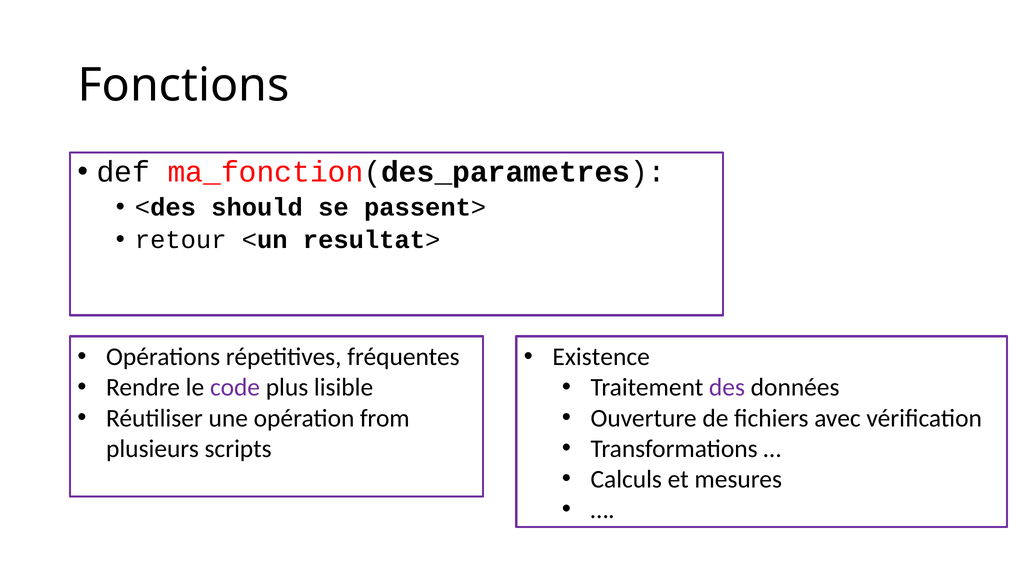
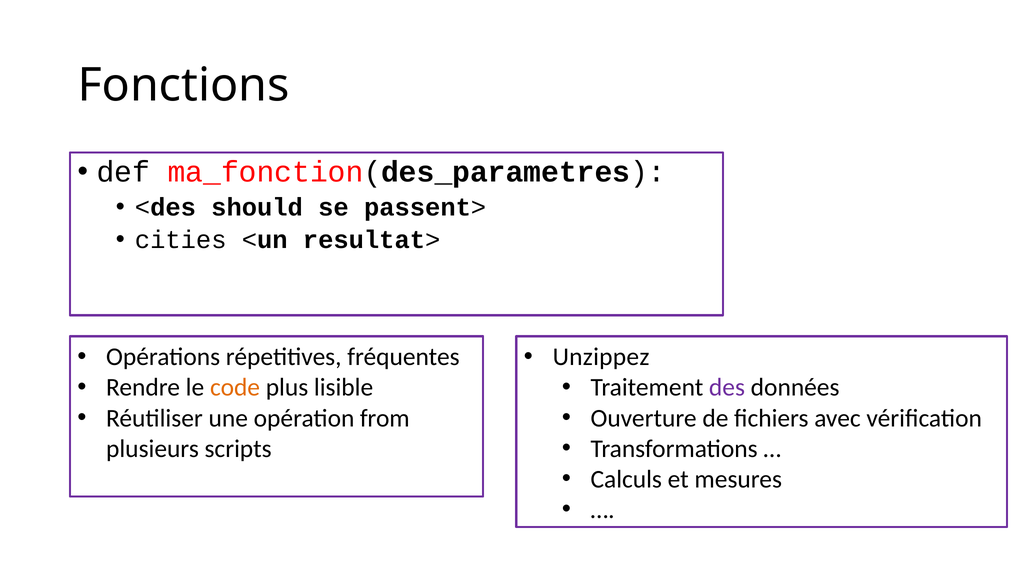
retour: retour -> cities
Existence: Existence -> Unzippez
code colour: purple -> orange
